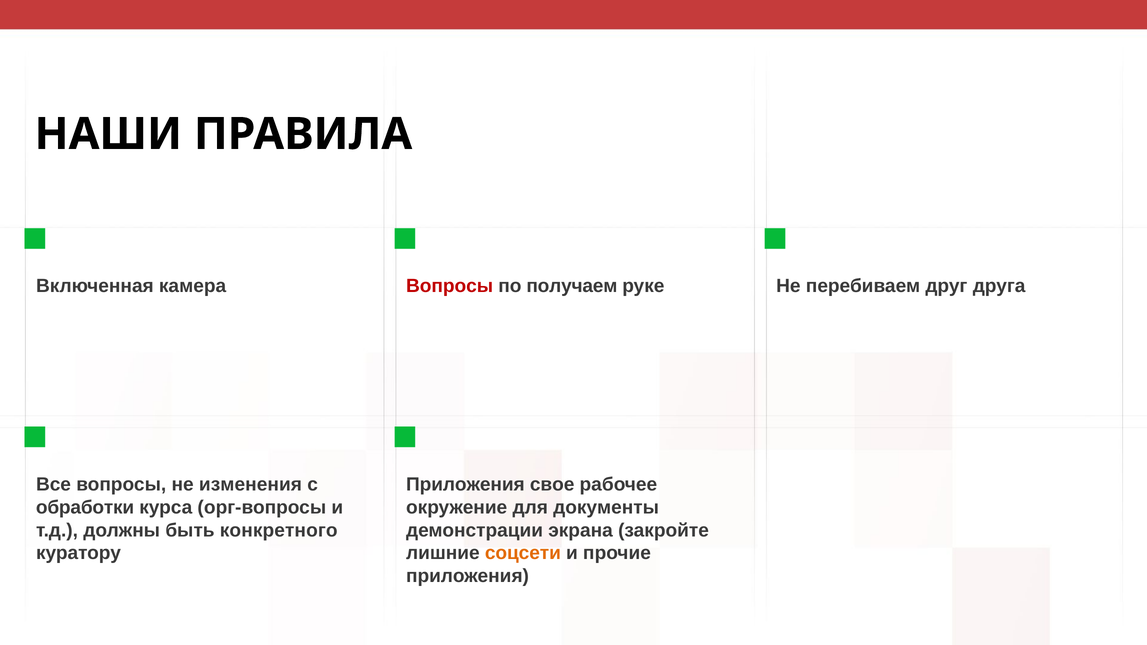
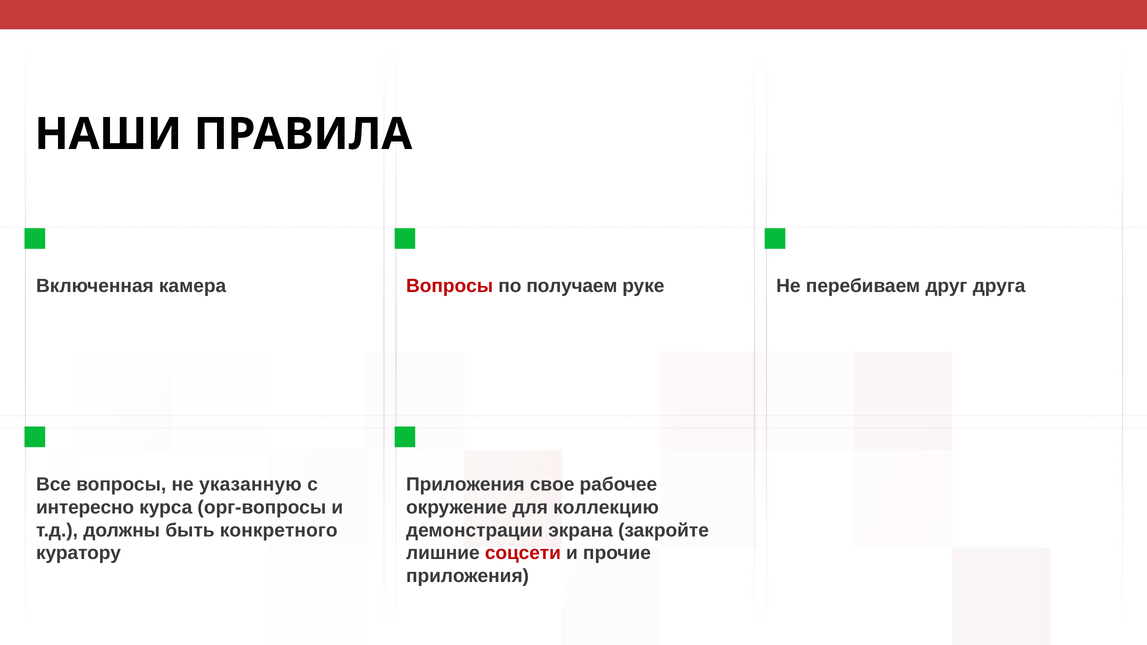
изменения: изменения -> указанную
обработки: обработки -> интересно
документы: документы -> коллекцию
соцсети colour: orange -> red
